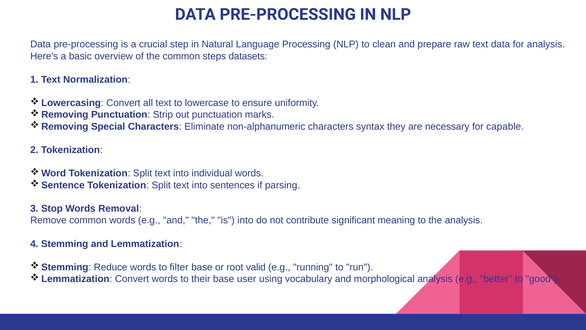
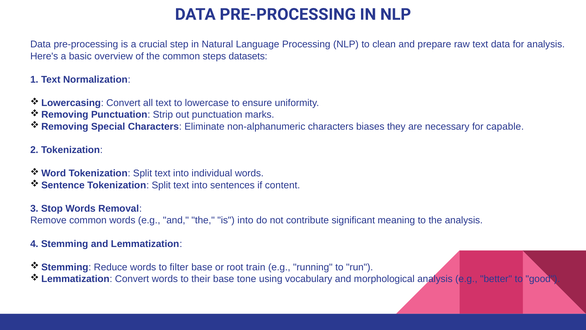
syntax: syntax -> biases
parsing: parsing -> content
valid: valid -> train
user: user -> tone
